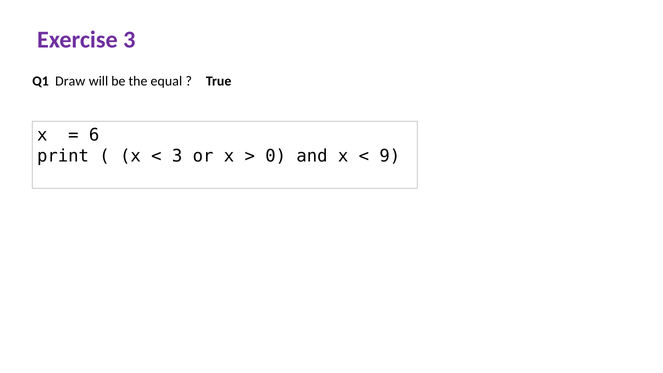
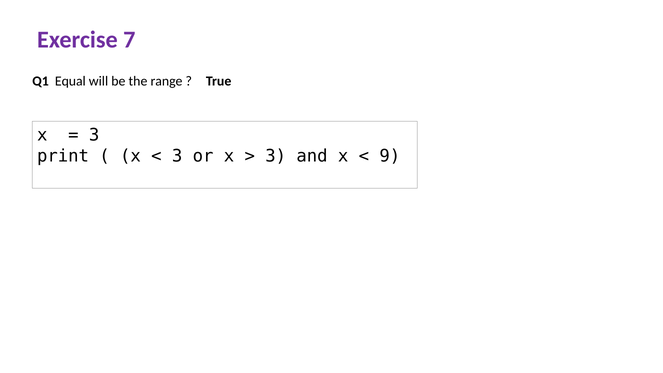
Exercise 3: 3 -> 7
Draw: Draw -> Equal
equal: equal -> range
6 at (94, 135): 6 -> 3
0 at (276, 156): 0 -> 3
